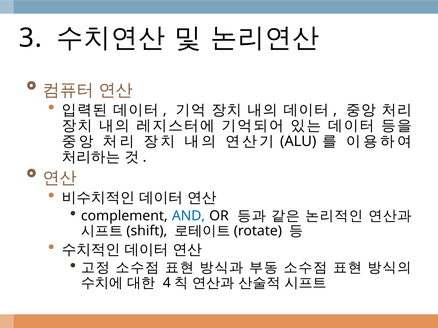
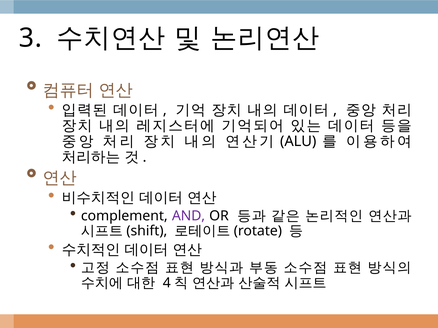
AND colour: blue -> purple
